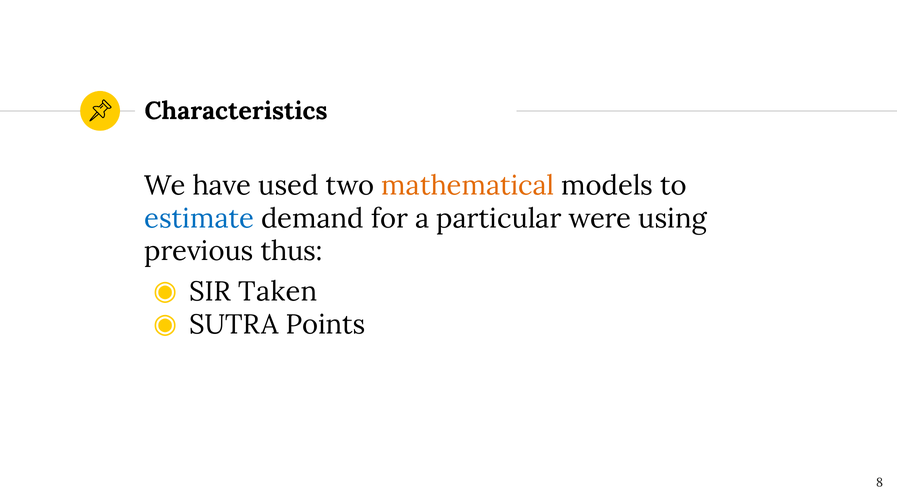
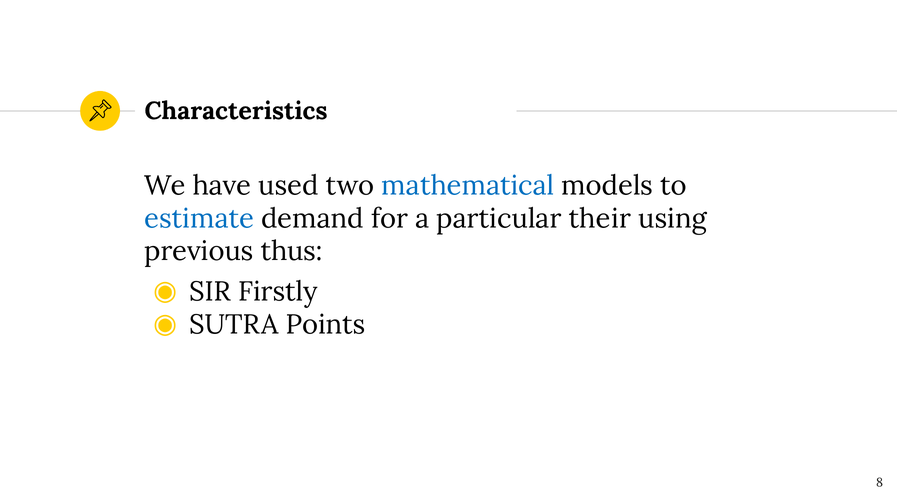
mathematical colour: orange -> blue
were: were -> their
Taken: Taken -> Firstly
